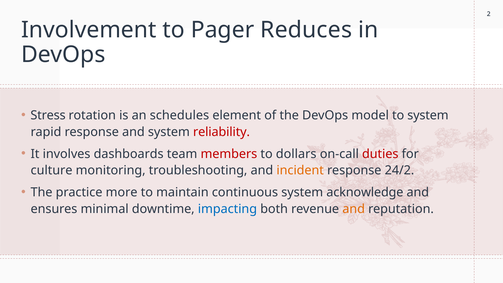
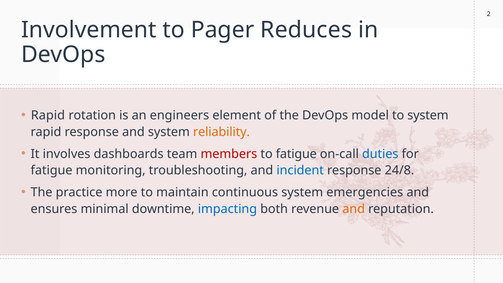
Stress at (48, 115): Stress -> Rapid
schedules: schedules -> engineers
reliability colour: red -> orange
to dollars: dollars -> fatigue
duties colour: red -> blue
culture at (52, 170): culture -> fatigue
incident colour: orange -> blue
24/2: 24/2 -> 24/8
acknowledge: acknowledge -> emergencies
